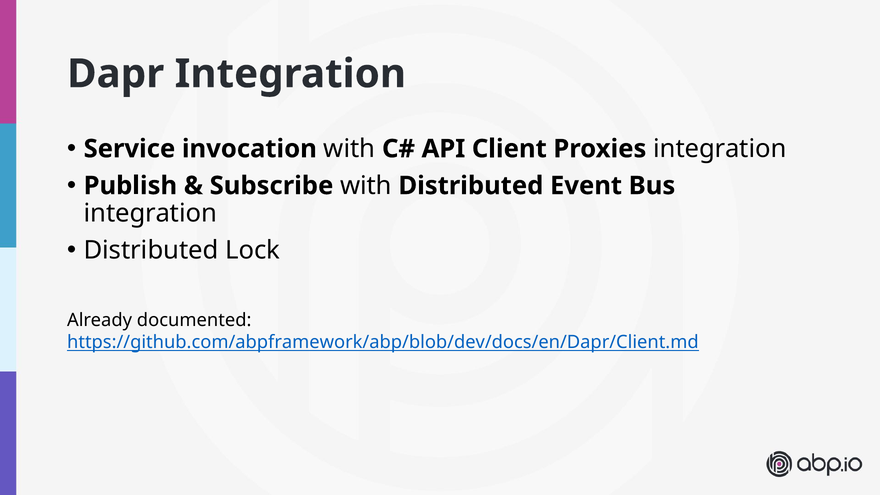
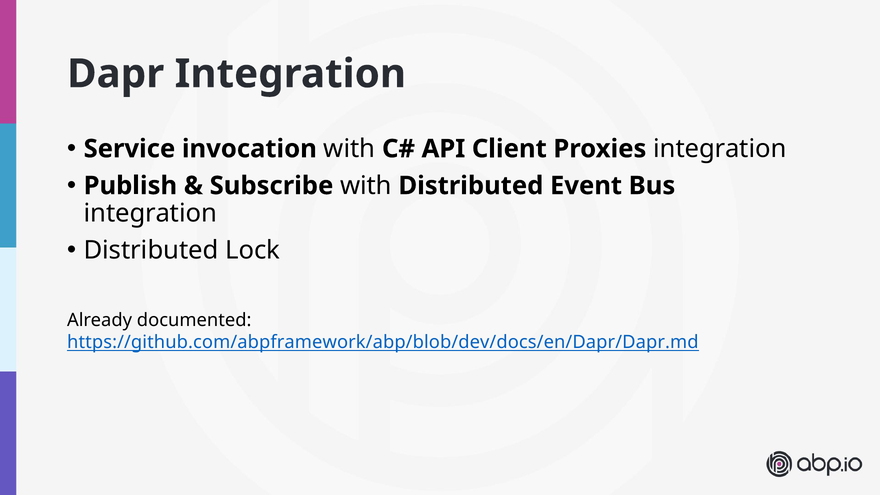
https://github.com/abpframework/abp/blob/dev/docs/en/Dapr/Client.md: https://github.com/abpframework/abp/blob/dev/docs/en/Dapr/Client.md -> https://github.com/abpframework/abp/blob/dev/docs/en/Dapr/Dapr.md
